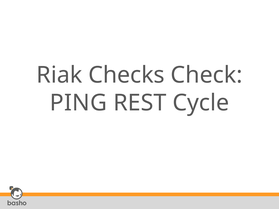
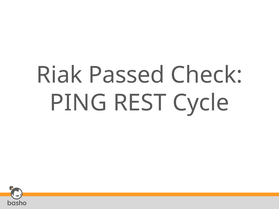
Checks: Checks -> Passed
